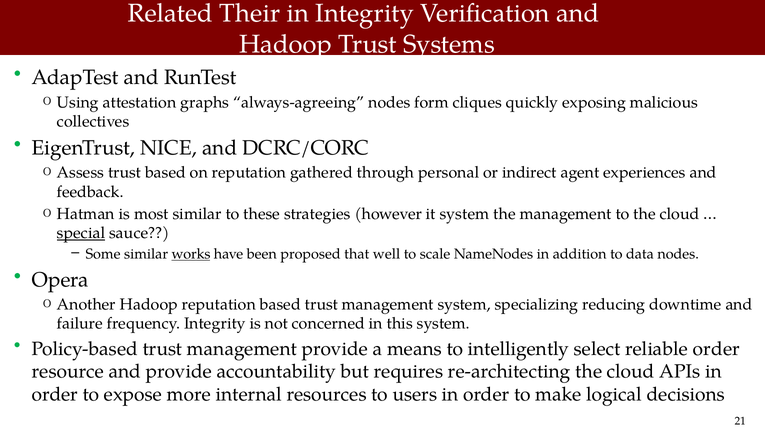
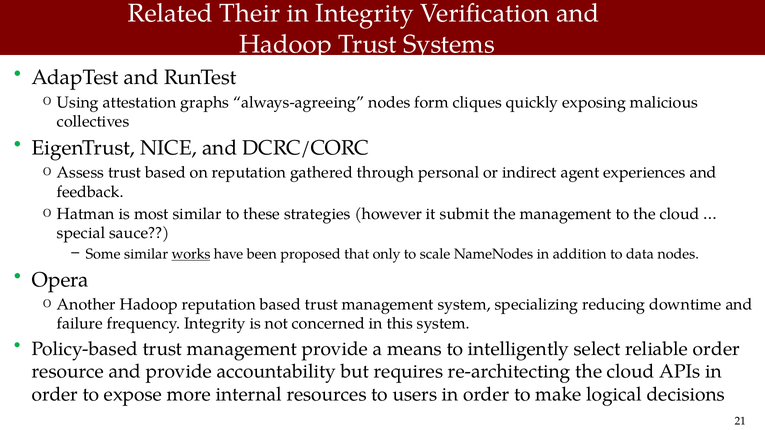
it system: system -> submit
special underline: present -> none
well: well -> only
